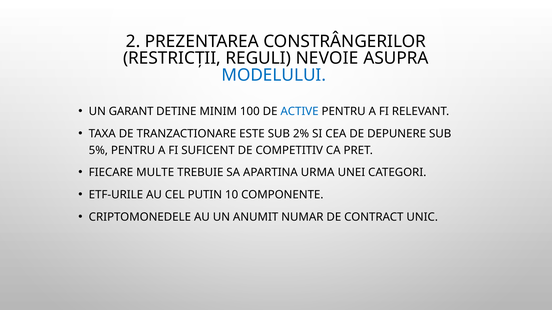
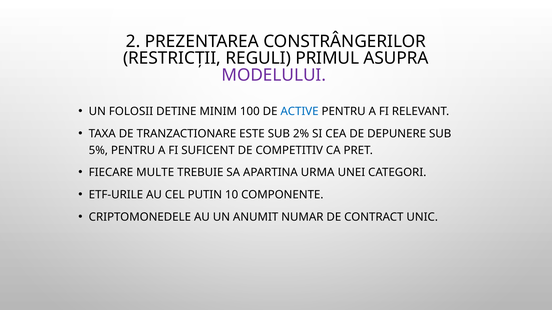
NEVOIE: NEVOIE -> PRIMUL
MODELULUI colour: blue -> purple
GARANT: GARANT -> FOLOSII
